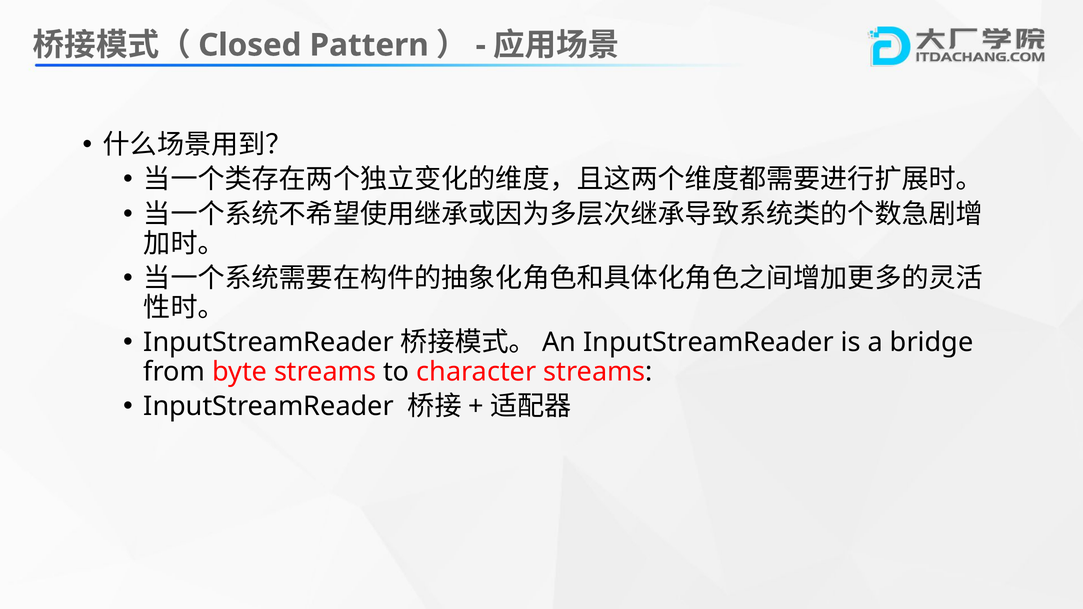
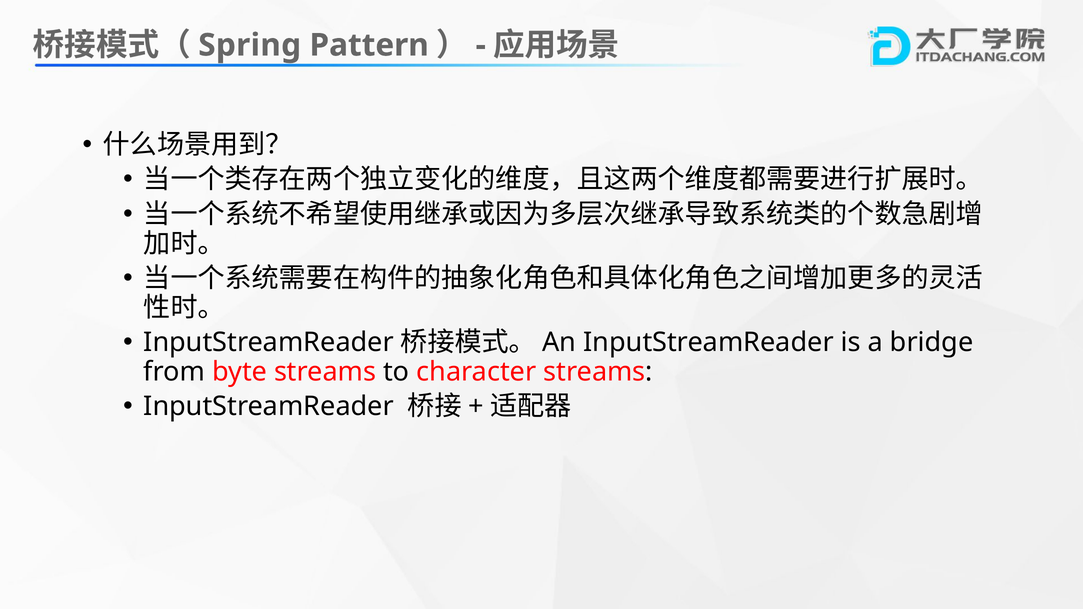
Closed: Closed -> Spring
